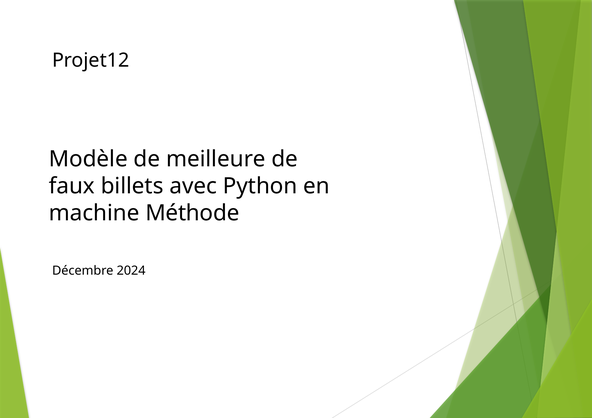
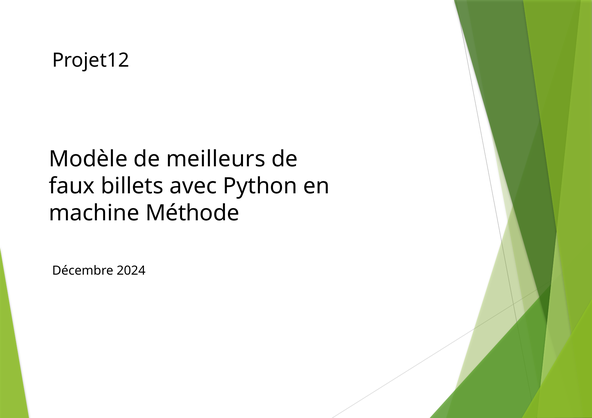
meilleure: meilleure -> meilleurs
